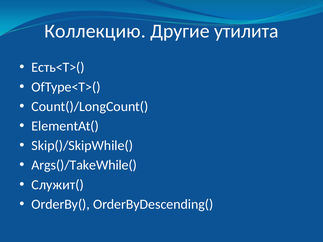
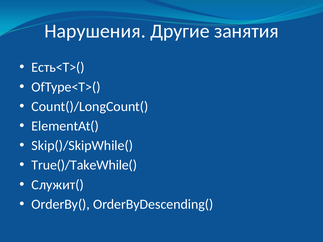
Коллекцию: Коллекцию -> Нарушения
утилита: утилита -> занятия
Args()/TakeWhile(: Args()/TakeWhile( -> True()/TakeWhile(
